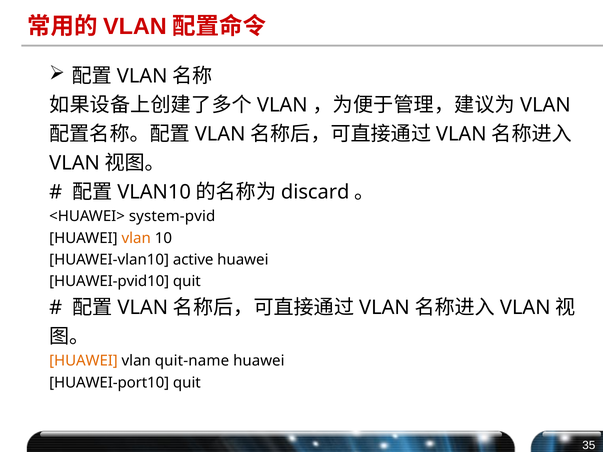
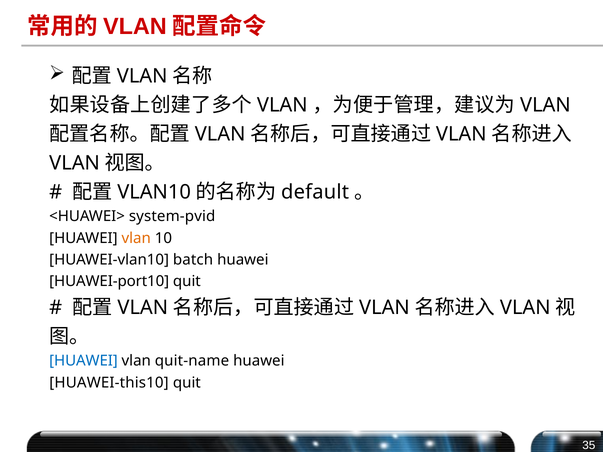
discard: discard -> default
active: active -> batch
HUAWEI-pvid10: HUAWEI-pvid10 -> HUAWEI-port10
HUAWEI at (84, 361) colour: orange -> blue
HUAWEI-port10: HUAWEI-port10 -> HUAWEI-this10
